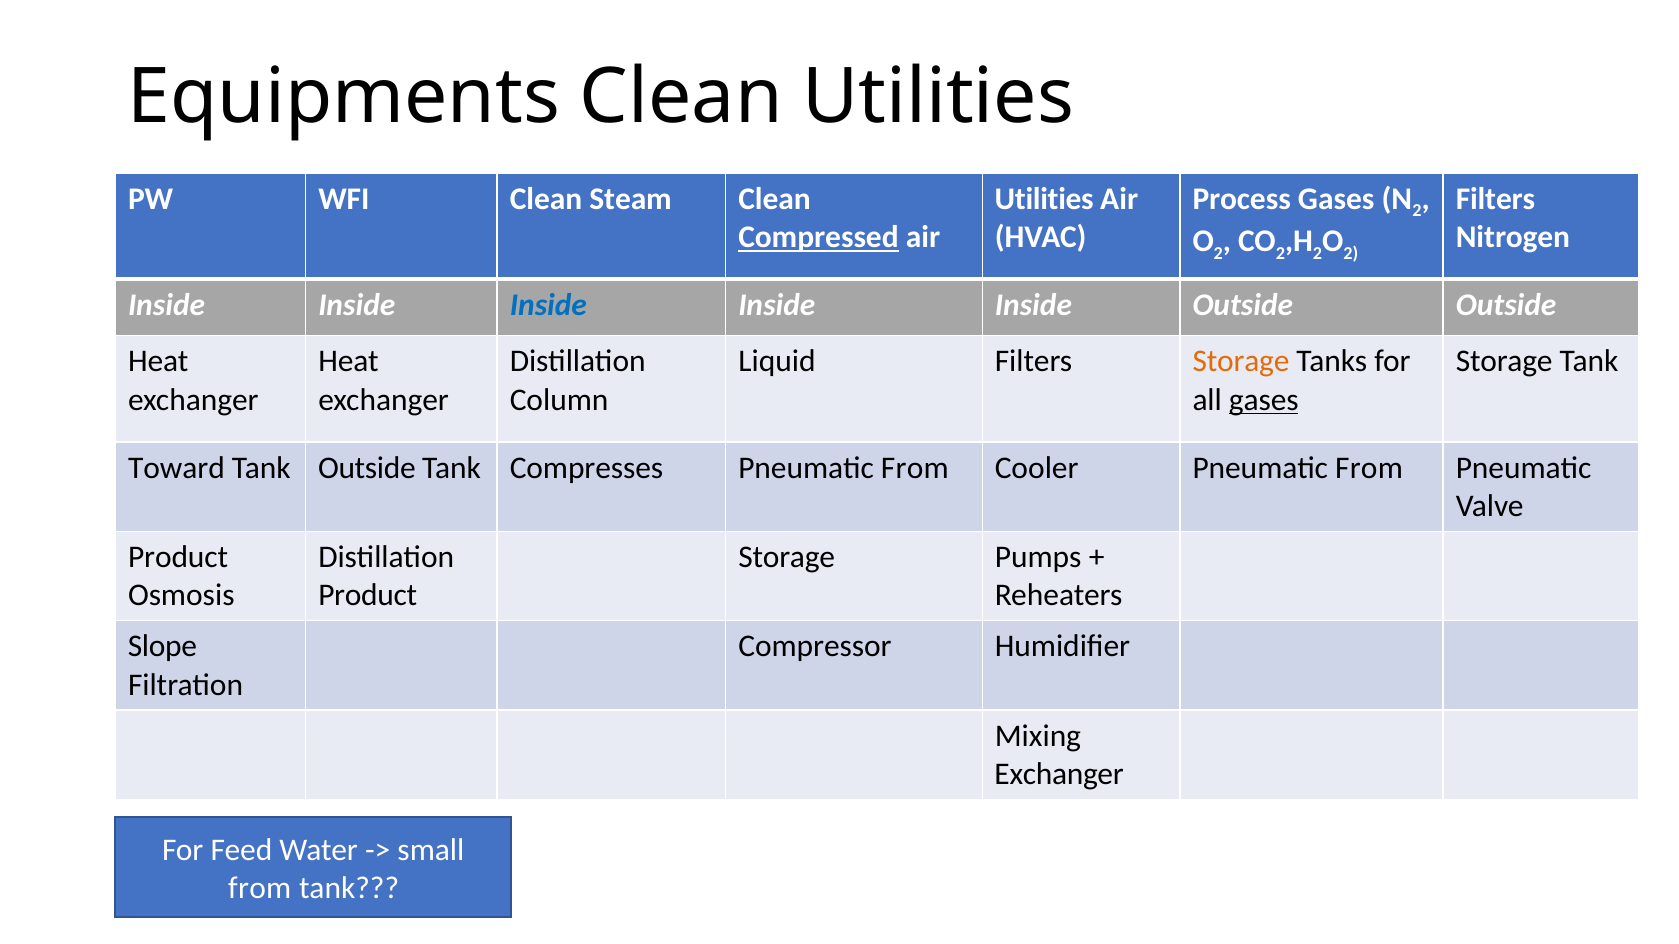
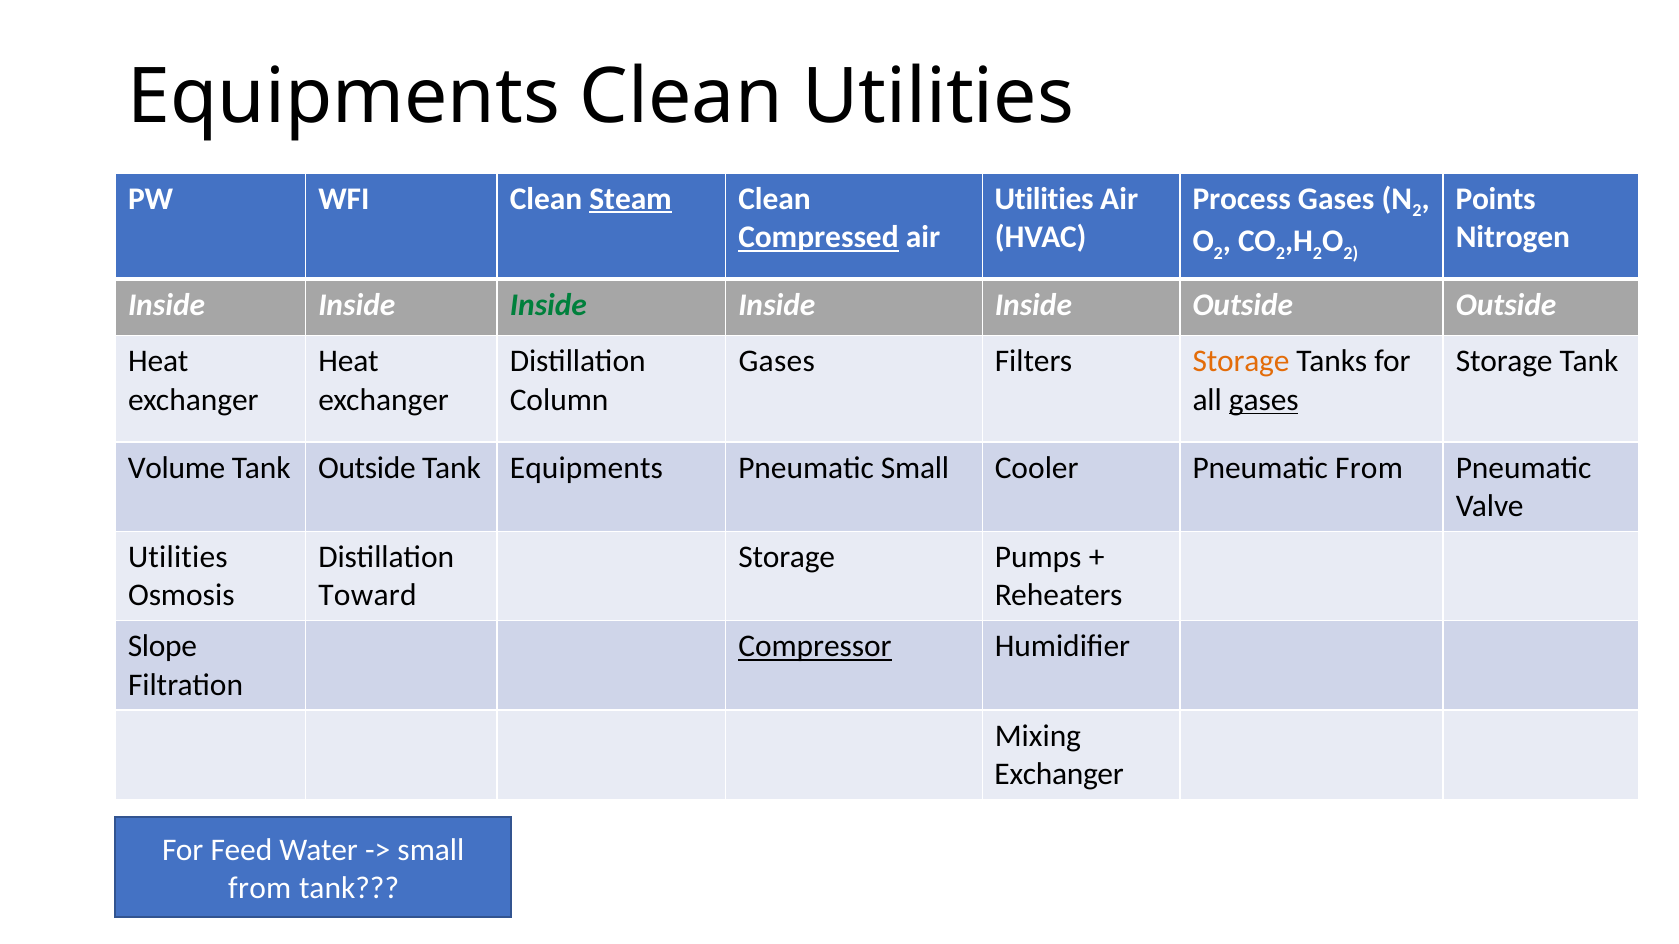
Steam underline: none -> present
Filters at (1496, 199): Filters -> Points
Inside at (548, 305) colour: blue -> green
Liquid at (777, 362): Liquid -> Gases
Toward: Toward -> Volume
Tank Compresses: Compresses -> Equipments
From at (915, 468): From -> Small
Product at (178, 557): Product -> Utilities
Product at (368, 596): Product -> Toward
Compressor underline: none -> present
